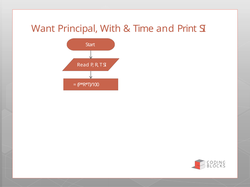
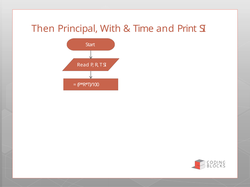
Want: Want -> Then
